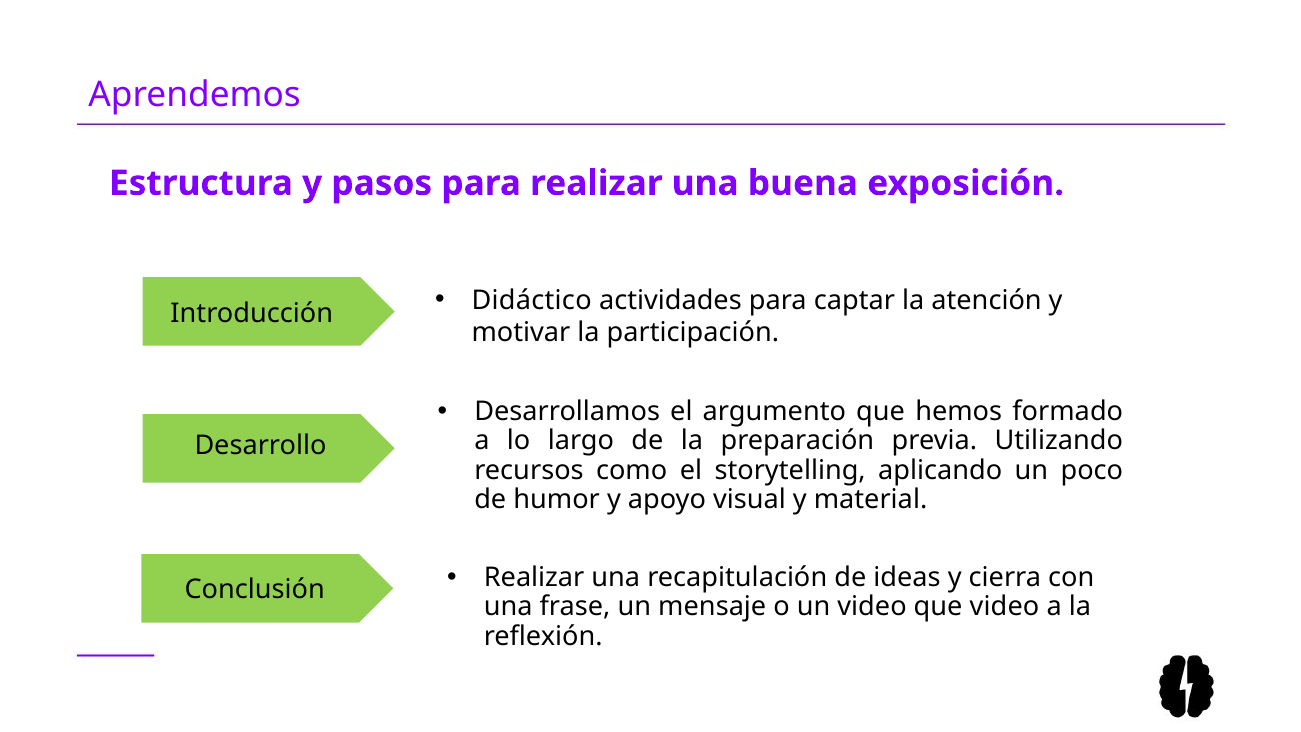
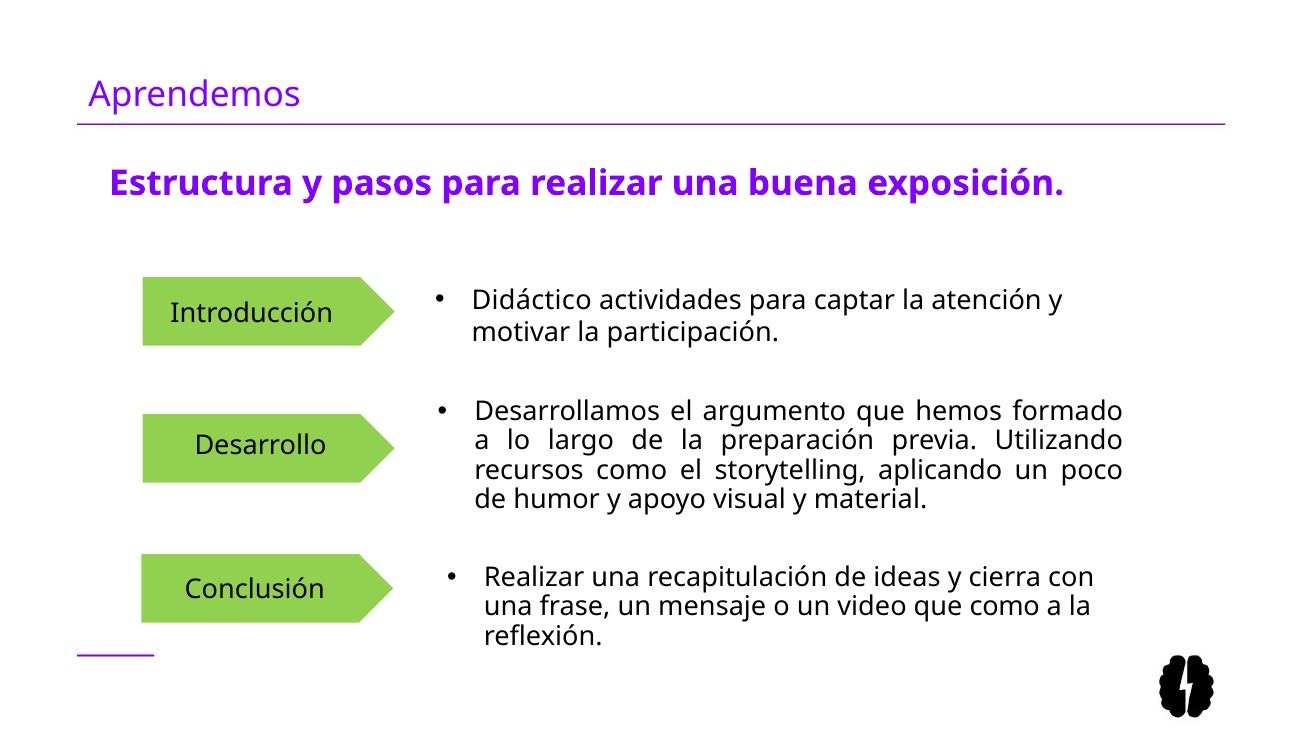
que video: video -> como
